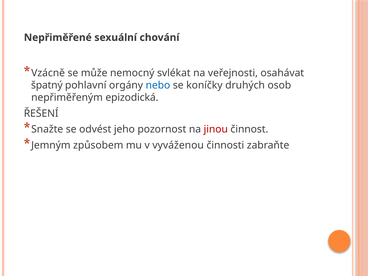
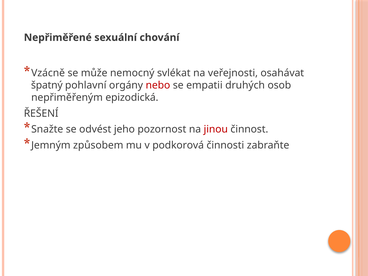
nebo colour: blue -> red
koníčky: koníčky -> empatii
vyváženou: vyváženou -> podkorová
